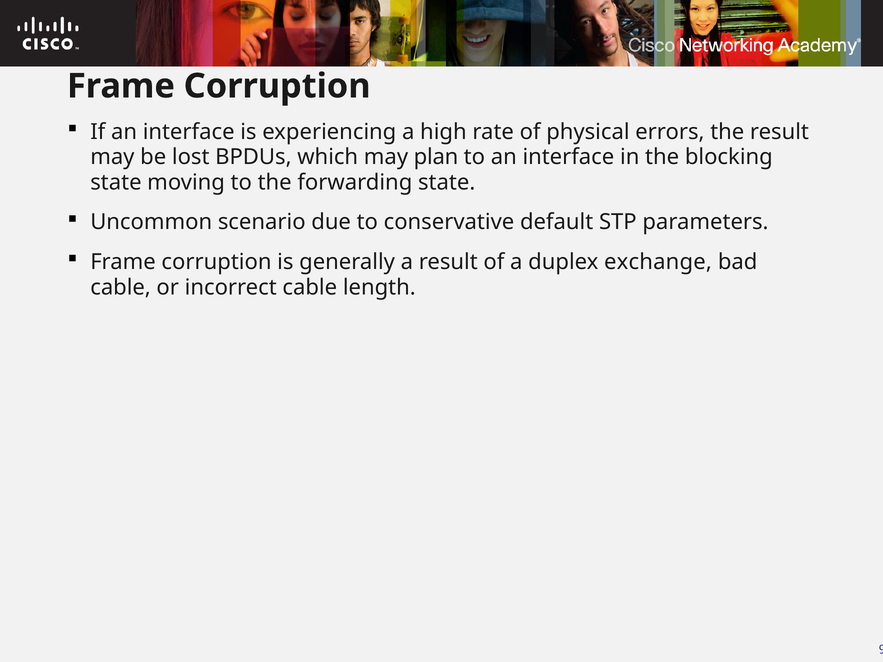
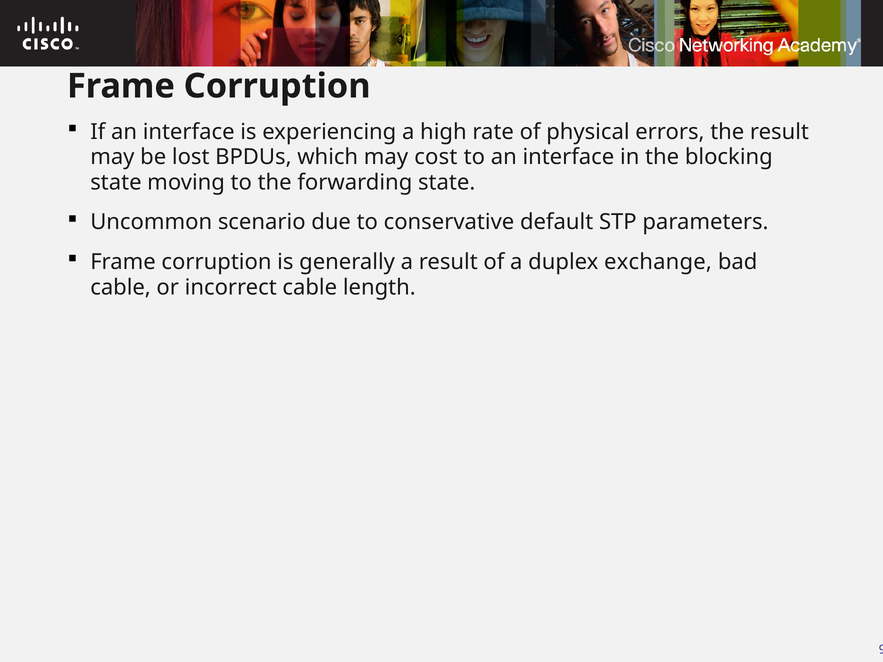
plan: plan -> cost
